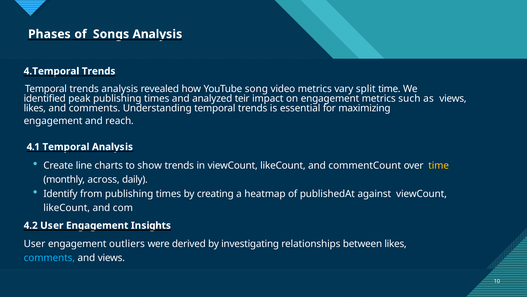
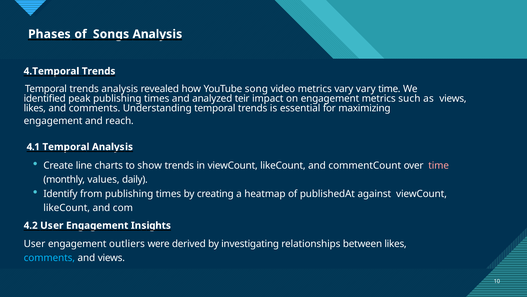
vary split: split -> vary
time at (439, 165) colour: yellow -> pink
across: across -> values
